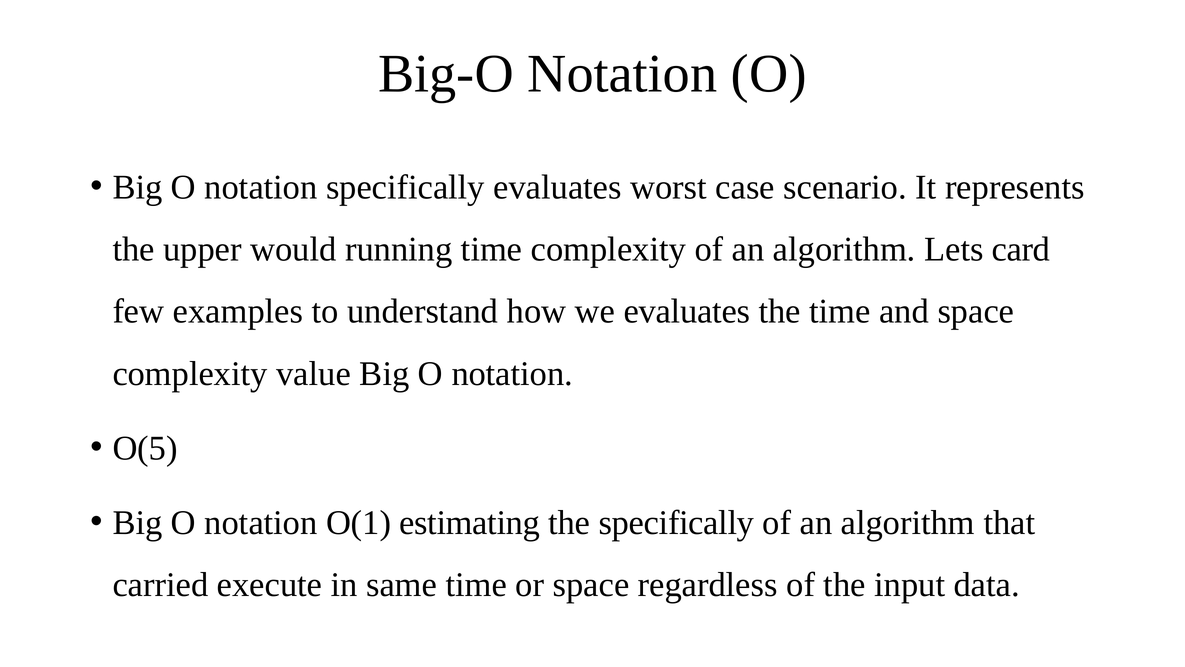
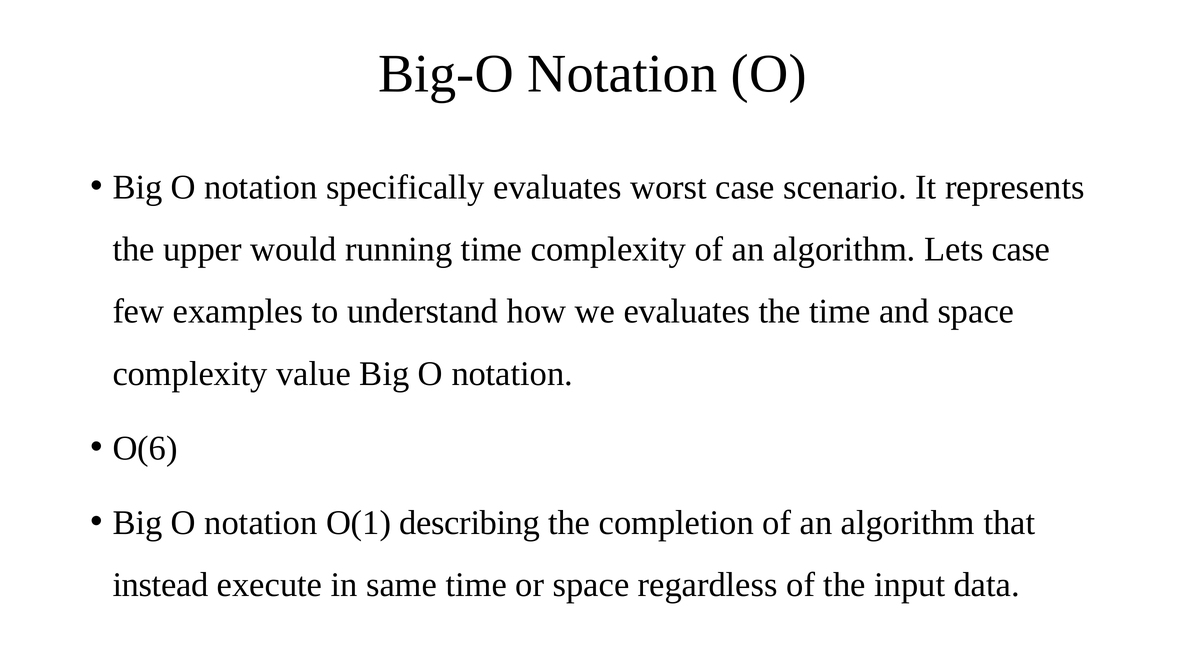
Lets card: card -> case
O(5: O(5 -> O(6
estimating: estimating -> describing
the specifically: specifically -> completion
carried: carried -> instead
